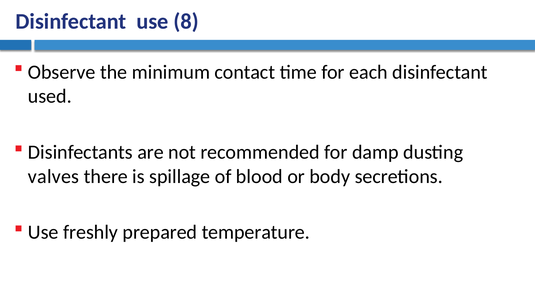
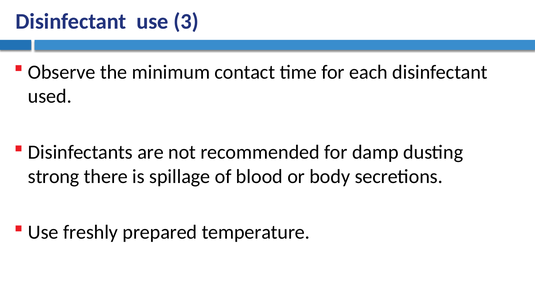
8: 8 -> 3
valves: valves -> strong
